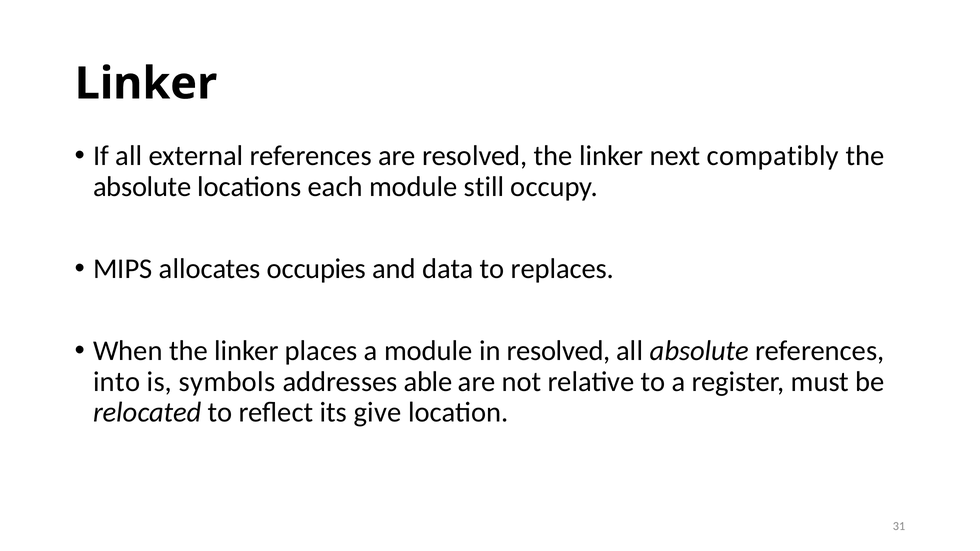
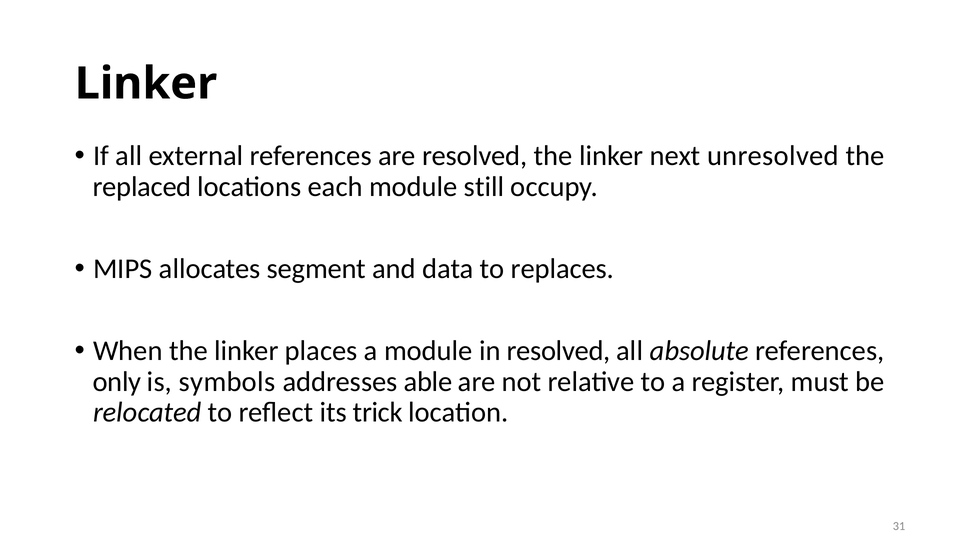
compatibly: compatibly -> unresolved
absolute at (142, 187): absolute -> replaced
occupies: occupies -> segment
into: into -> only
give: give -> trick
